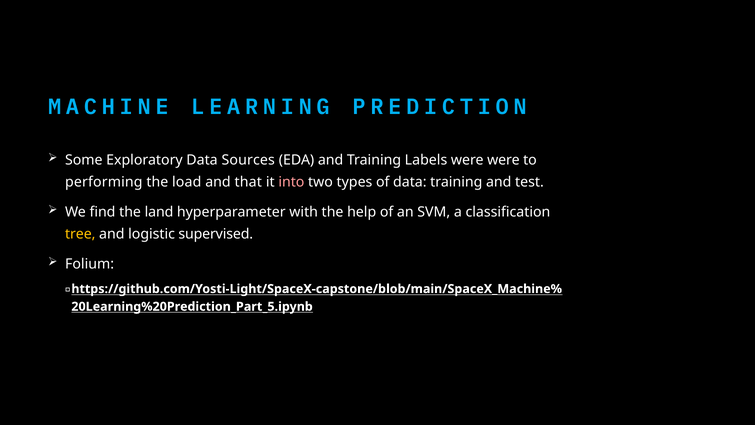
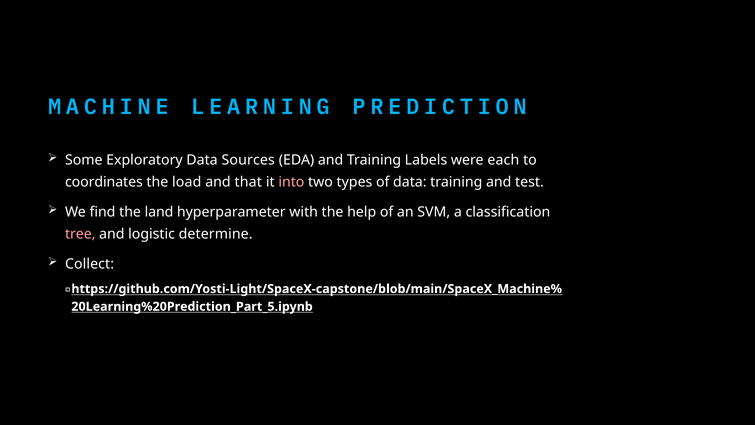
were were: were -> each
performing: performing -> coordinates
tree colour: yellow -> pink
supervised: supervised -> determine
Folium: Folium -> Collect
